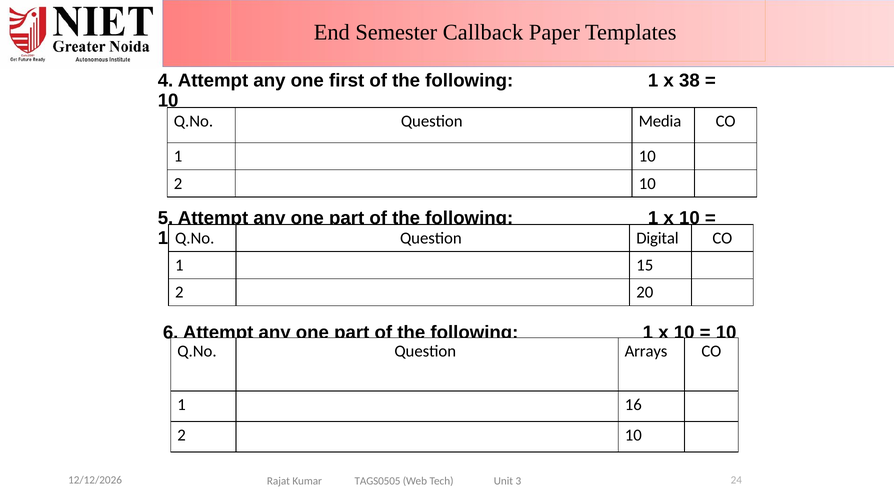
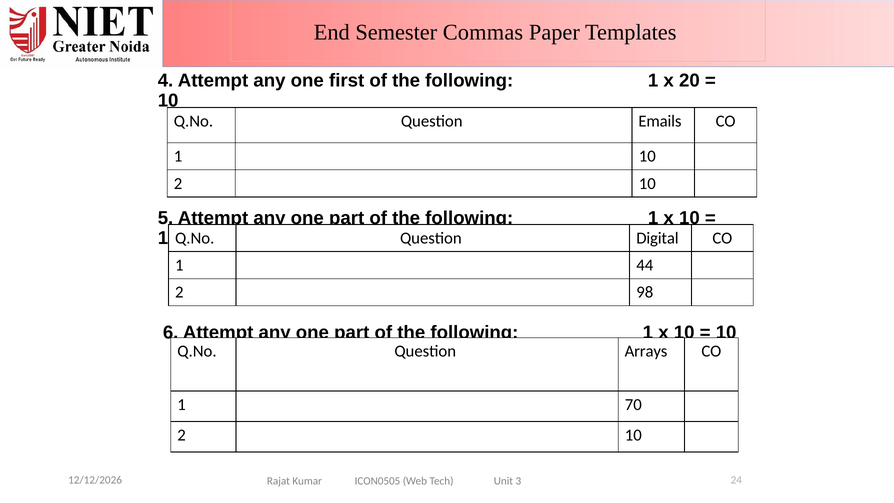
Callback: Callback -> Commas
38: 38 -> 20
Media: Media -> Emails
15: 15 -> 44
20: 20 -> 98
16: 16 -> 70
TAGS0505: TAGS0505 -> ICON0505
